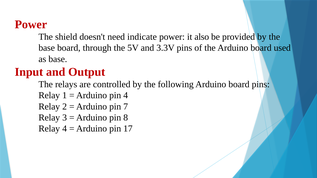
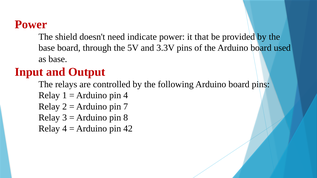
also: also -> that
17: 17 -> 42
